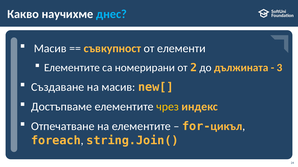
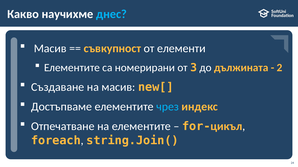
2: 2 -> 3
3: 3 -> 2
чрез colour: yellow -> light blue
